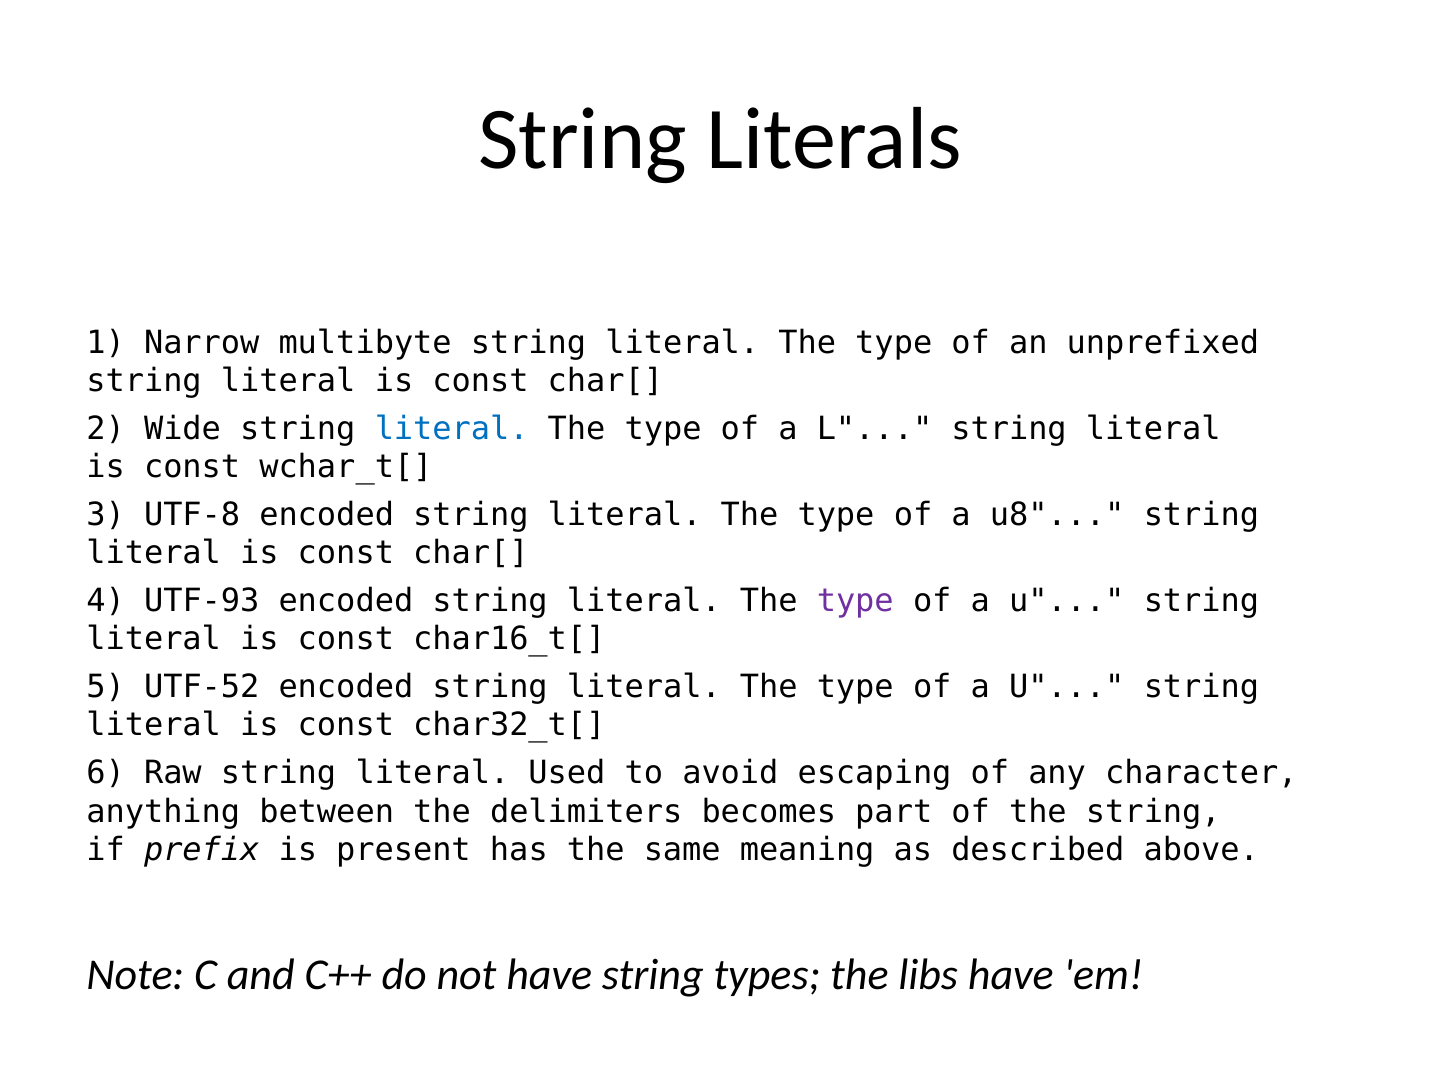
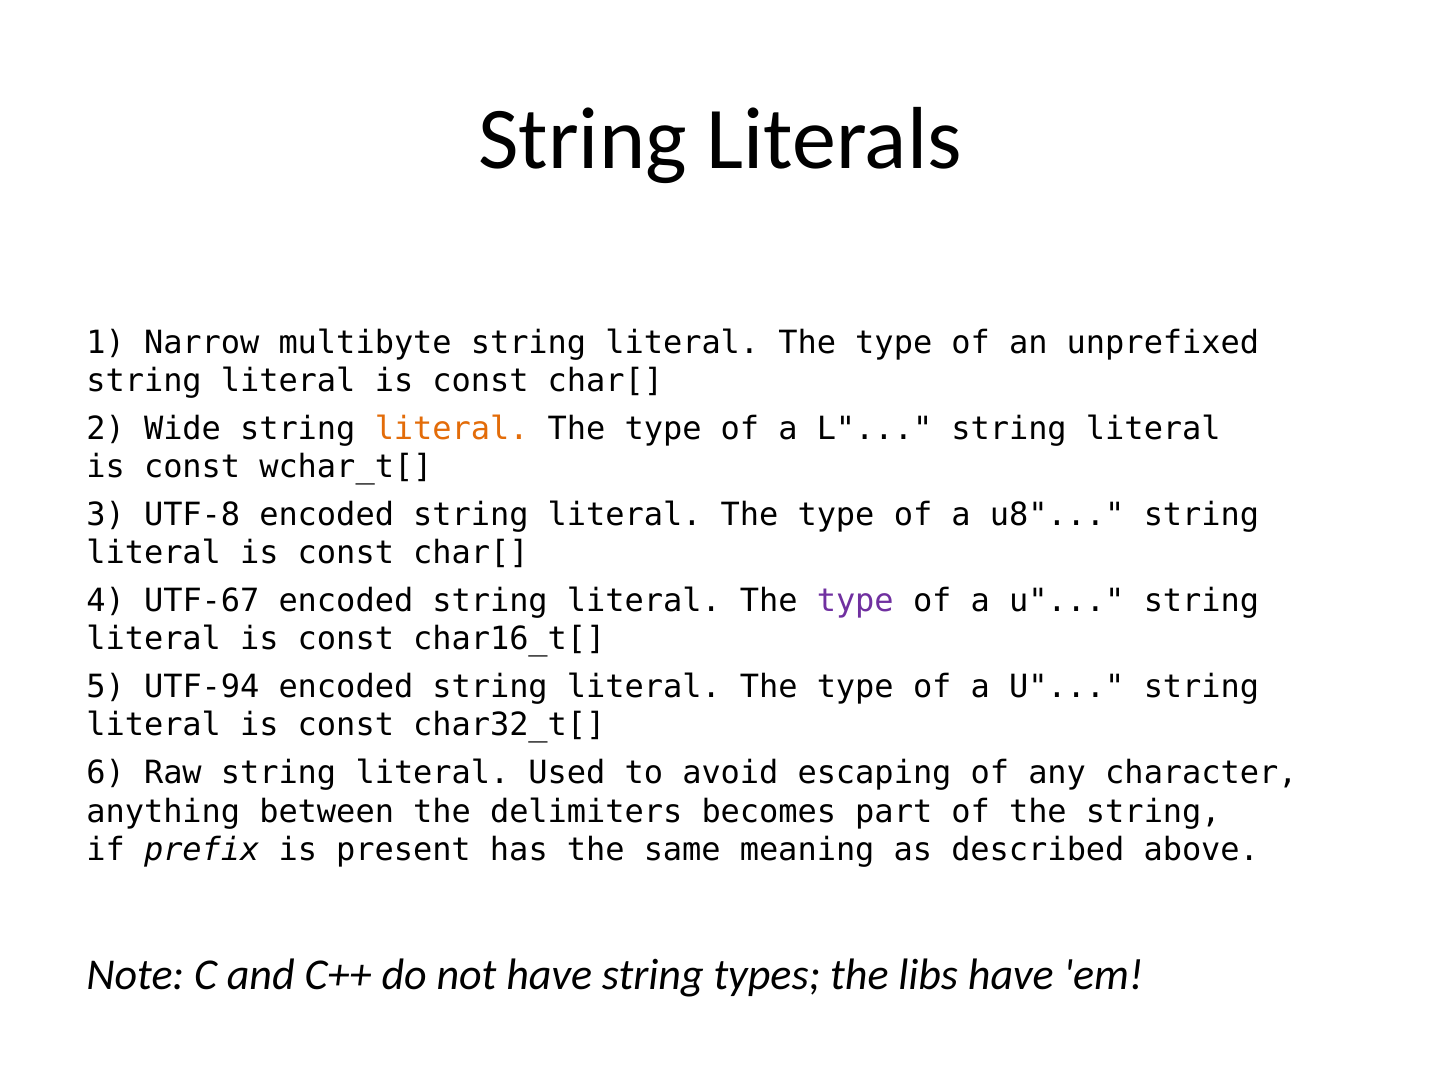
literal at (452, 429) colour: blue -> orange
UTF-93: UTF-93 -> UTF-67
UTF-52: UTF-52 -> UTF-94
